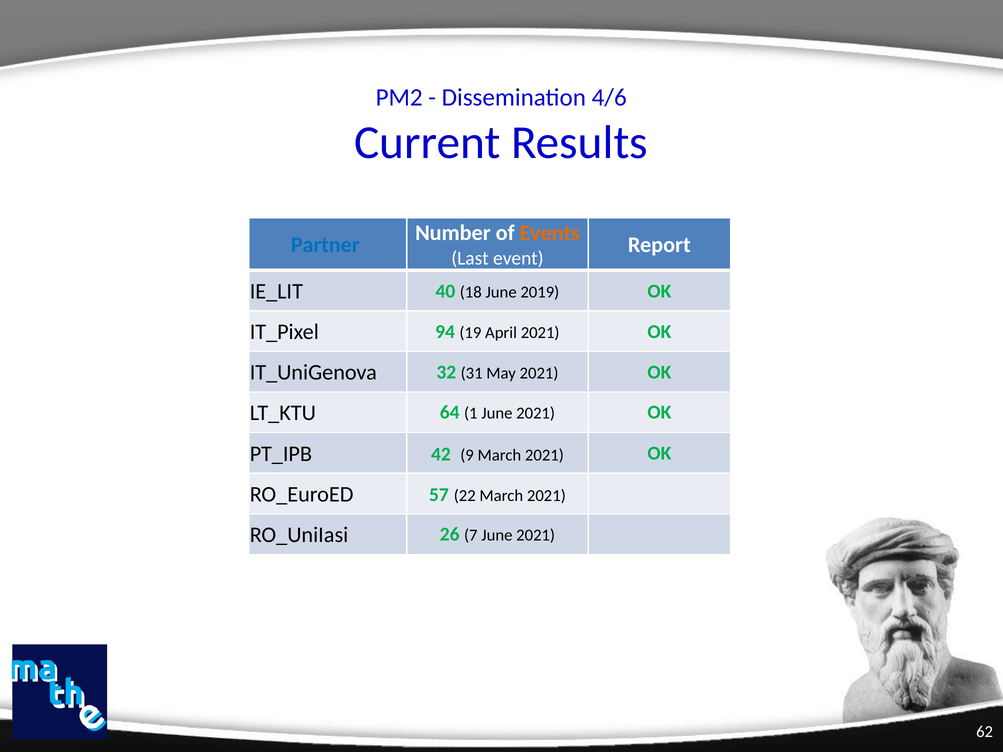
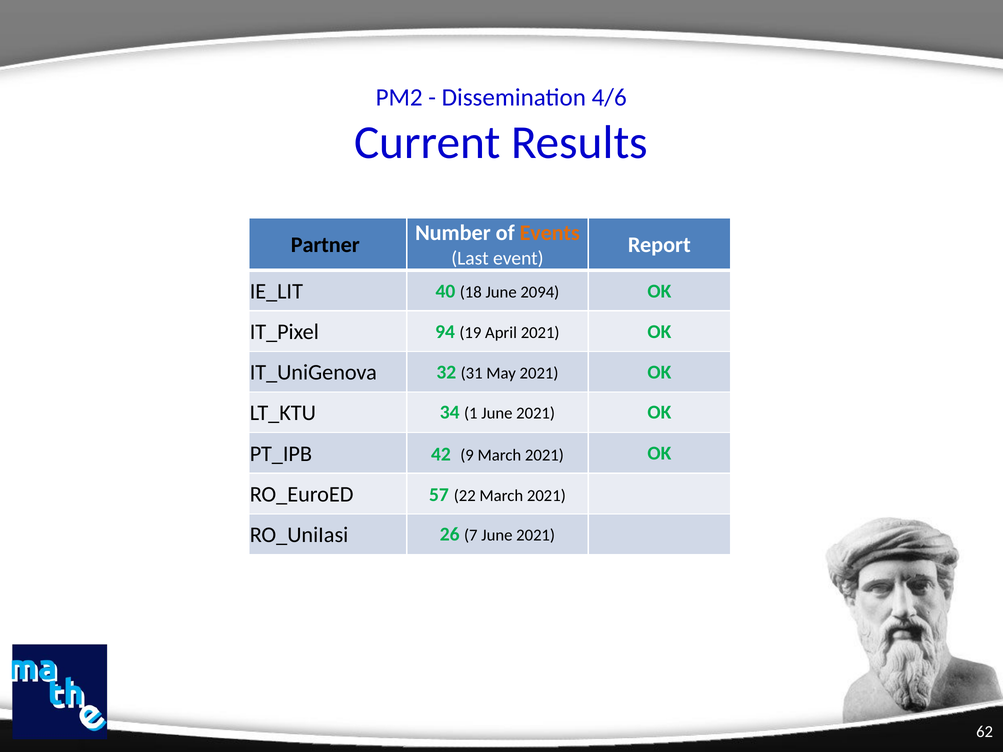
Partner colour: blue -> black
2019: 2019 -> 2094
64: 64 -> 34
